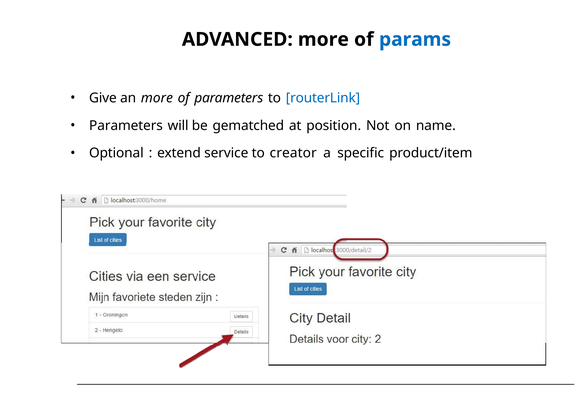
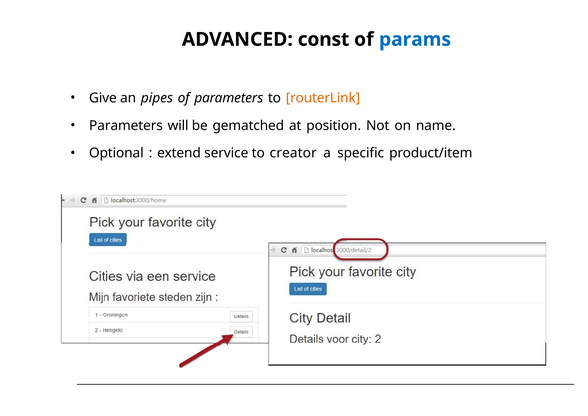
ADVANCED more: more -> const
an more: more -> pipes
routerLink colour: blue -> orange
